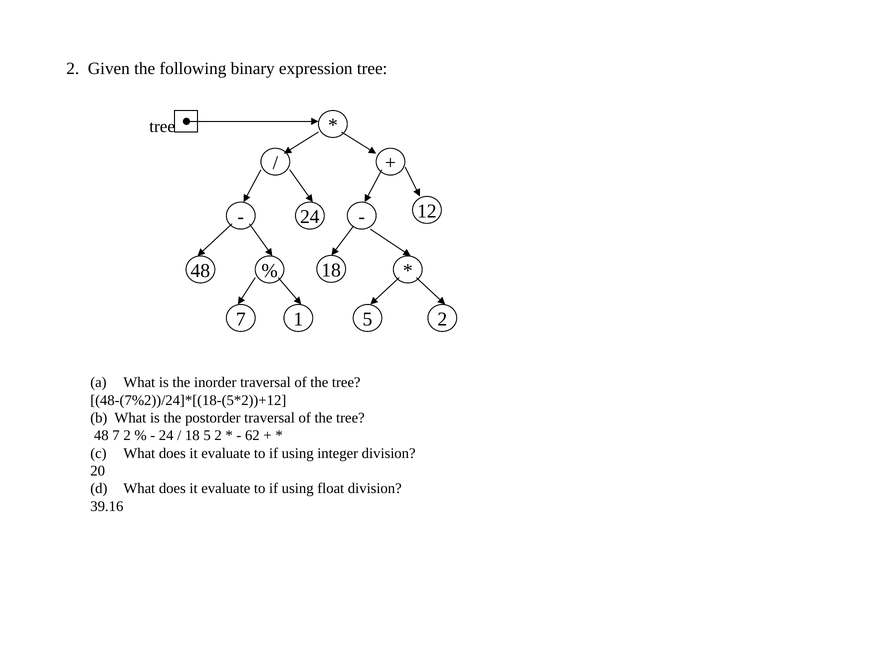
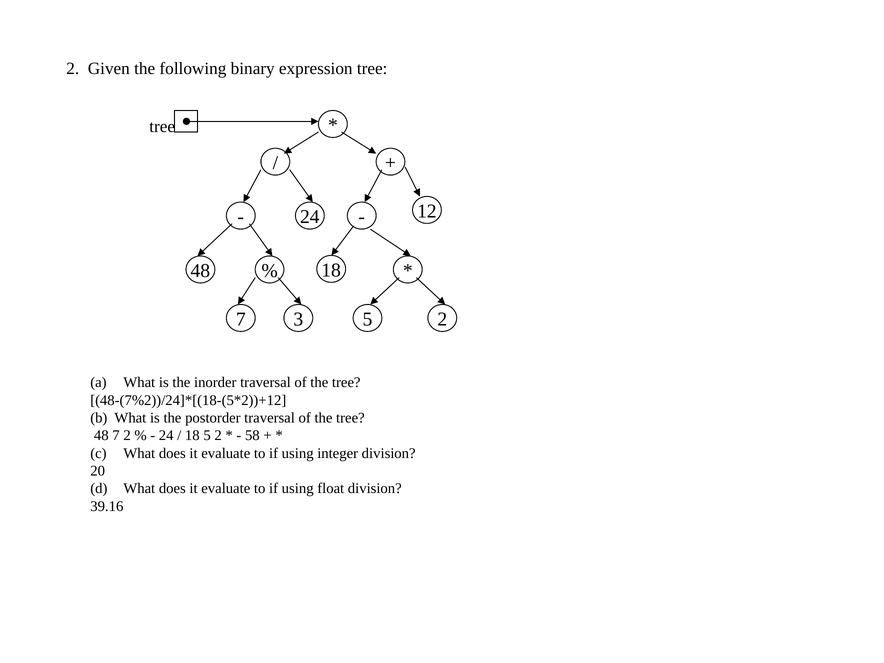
1: 1 -> 3
62: 62 -> 58
